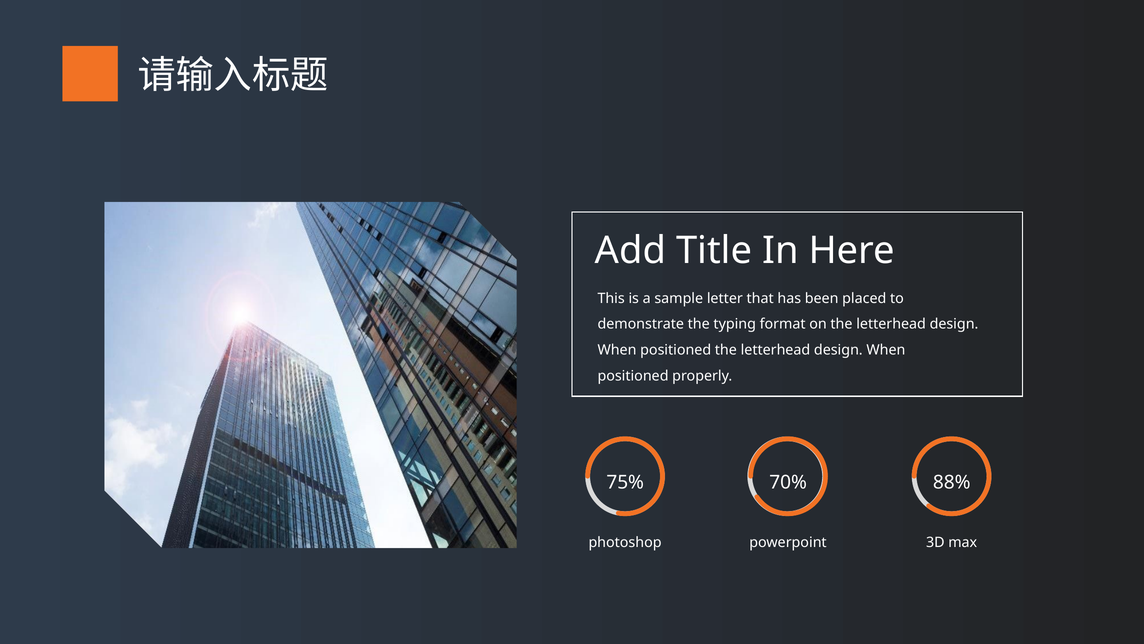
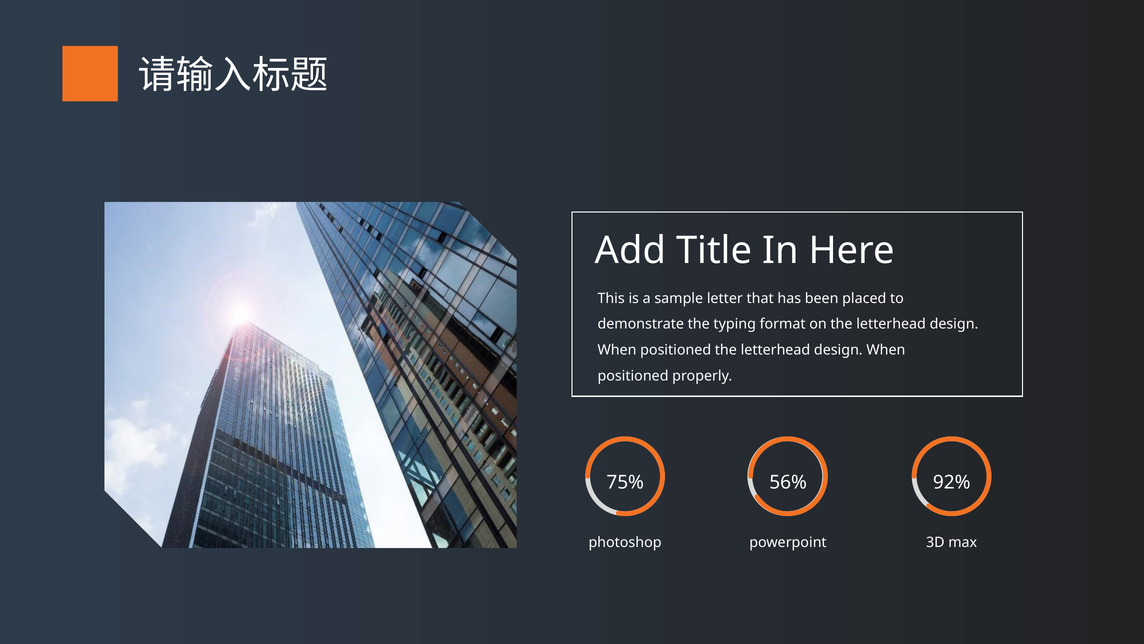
70%: 70% -> 56%
88%: 88% -> 92%
